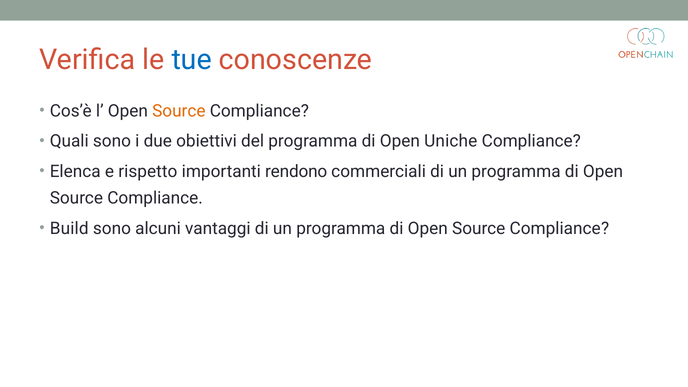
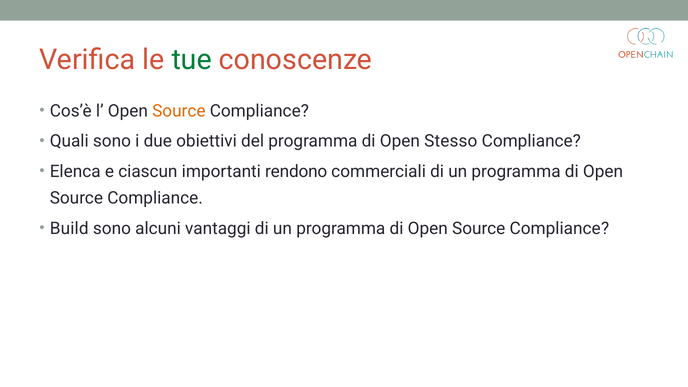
tue colour: blue -> green
Uniche: Uniche -> Stesso
rispetto: rispetto -> ciascun
